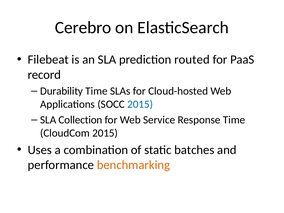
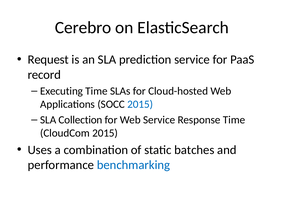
Filebeat: Filebeat -> Request
prediction routed: routed -> service
Durability: Durability -> Executing
benchmarking colour: orange -> blue
